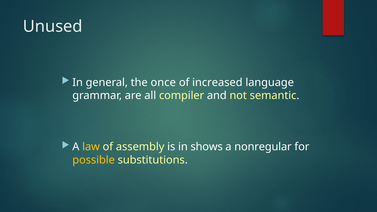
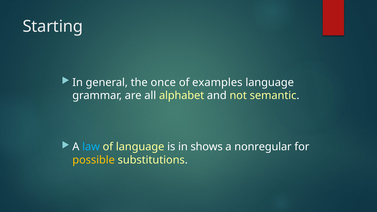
Unused: Unused -> Starting
increased: increased -> examples
compiler: compiler -> alphabet
law colour: yellow -> light blue
of assembly: assembly -> language
